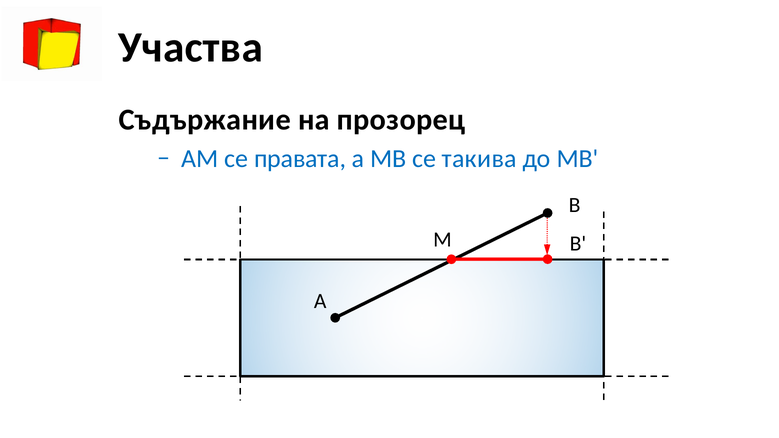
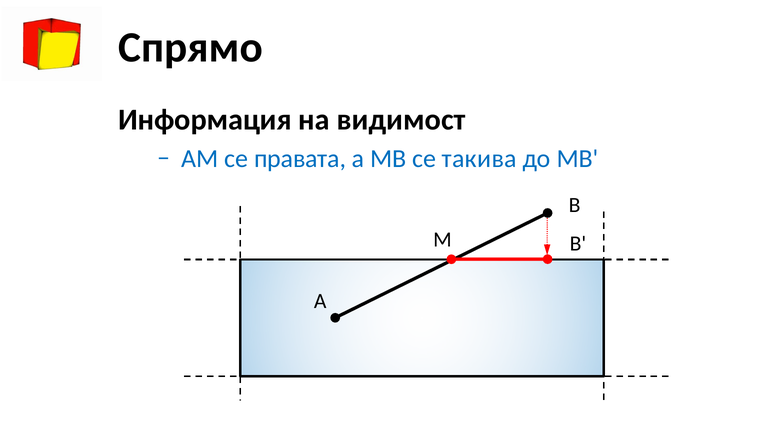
Участва: Участва -> Спрямо
Съдържание: Съдържание -> Информация
прозорец: прозорец -> видимост
